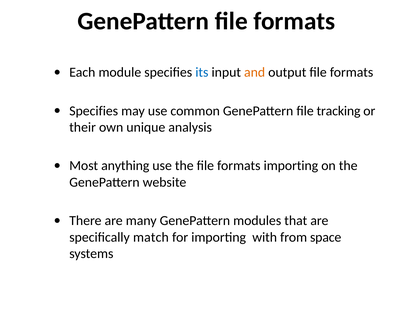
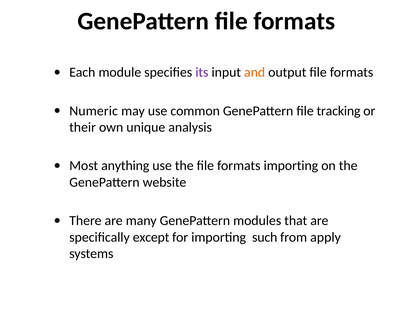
its colour: blue -> purple
Specifies at (94, 111): Specifies -> Numeric
match: match -> except
with: with -> such
space: space -> apply
